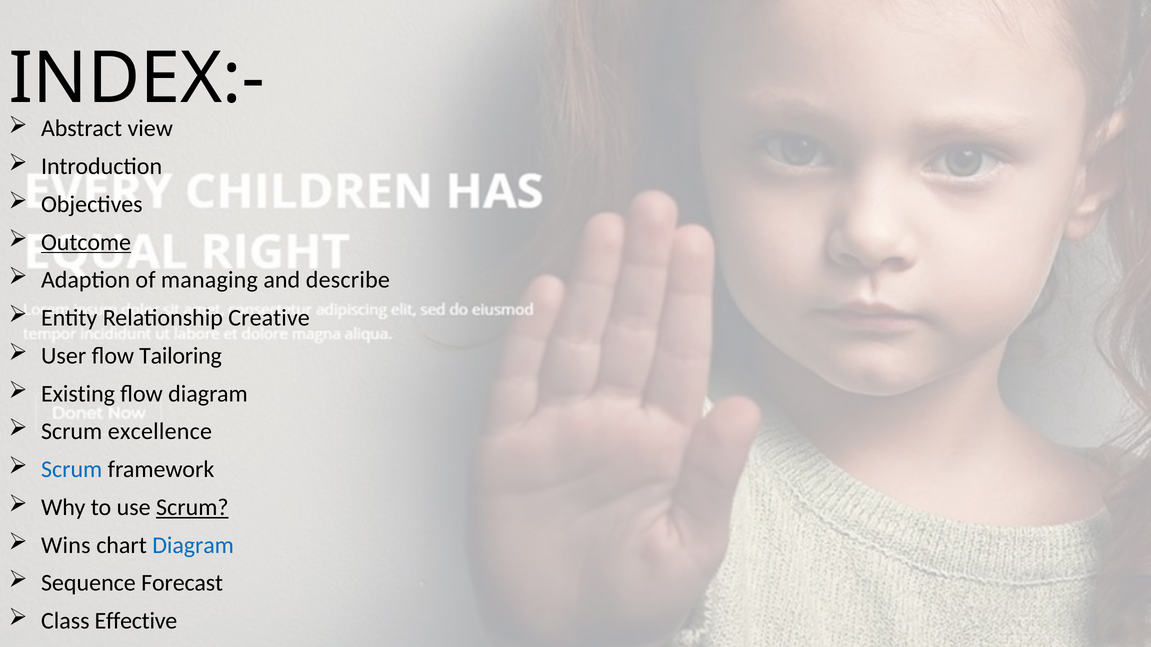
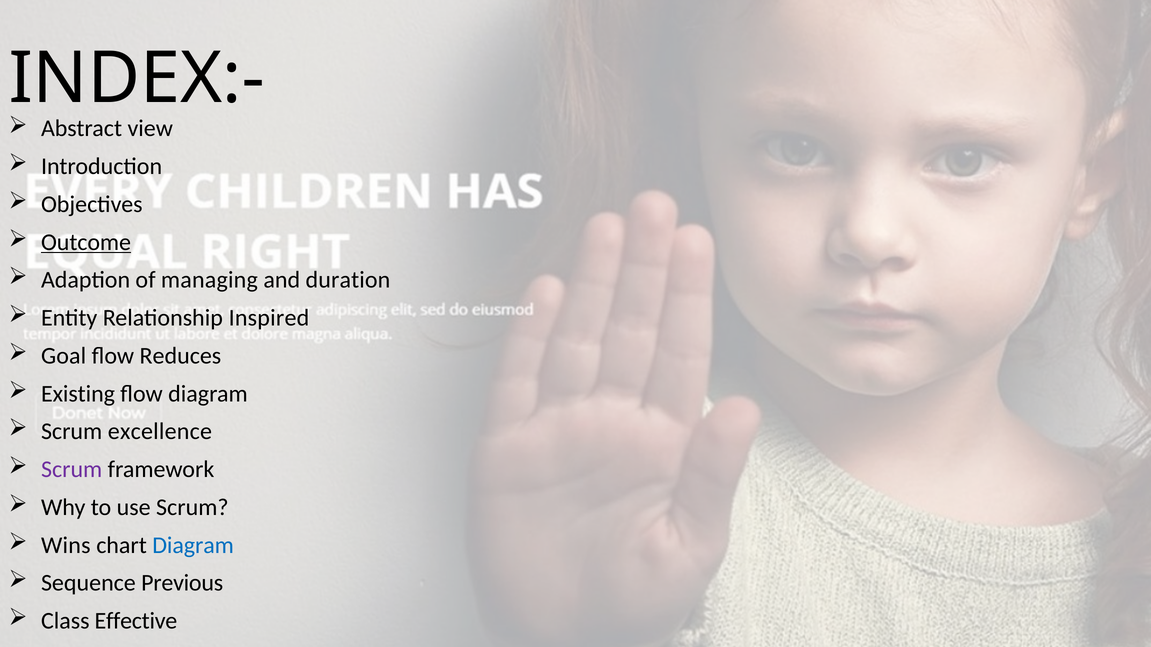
describe: describe -> duration
Creative: Creative -> Inspired
User: User -> Goal
Tailoring: Tailoring -> Reduces
Scrum at (72, 470) colour: blue -> purple
Scrum at (192, 508) underline: present -> none
Forecast: Forecast -> Previous
